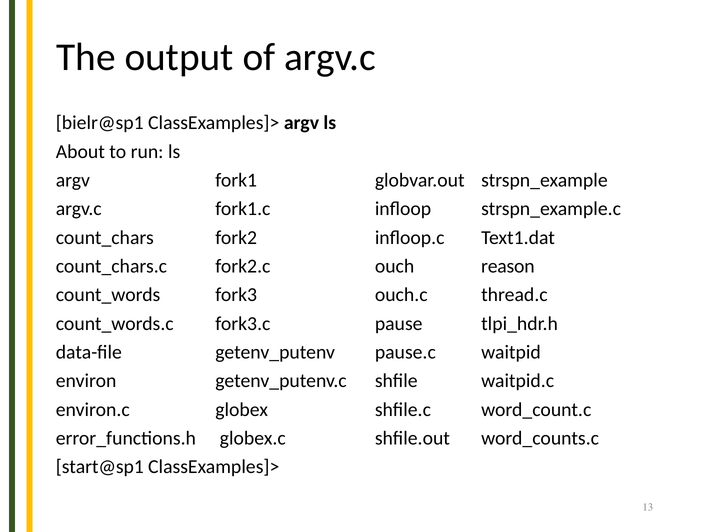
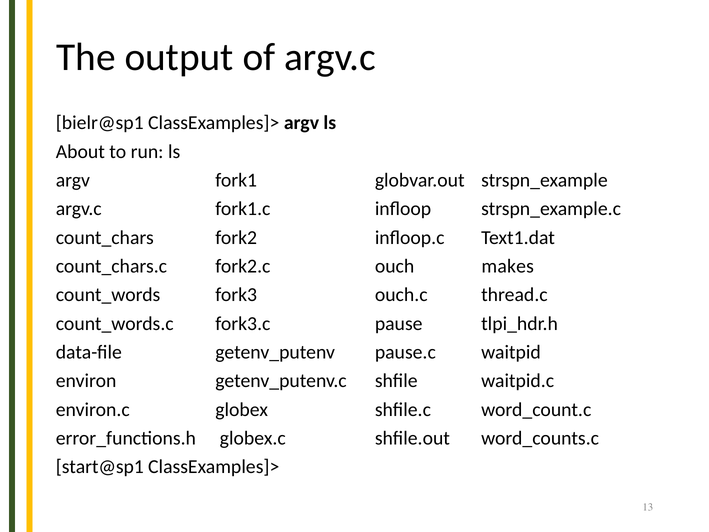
reason: reason -> makes
